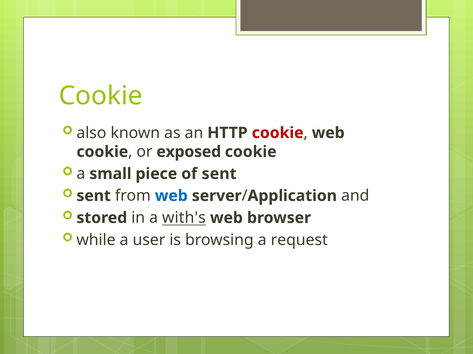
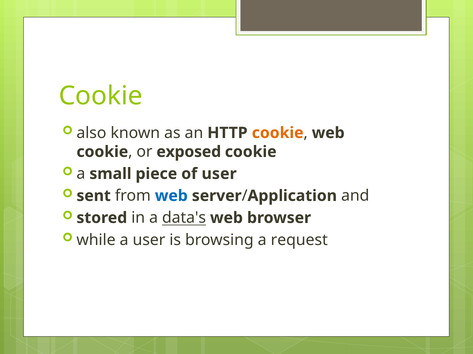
cookie at (278, 133) colour: red -> orange
of sent: sent -> user
with's: with's -> data's
